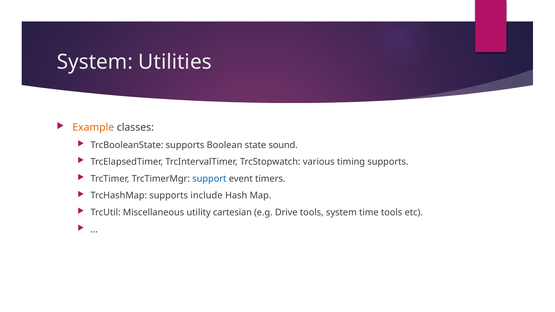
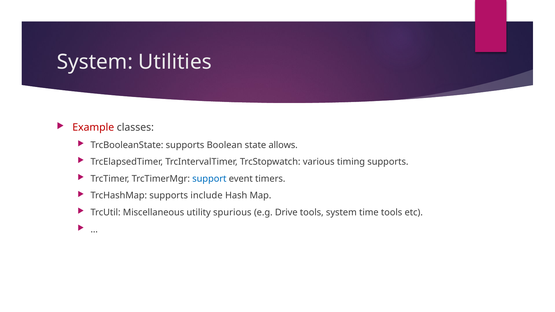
Example colour: orange -> red
sound: sound -> allows
cartesian: cartesian -> spurious
